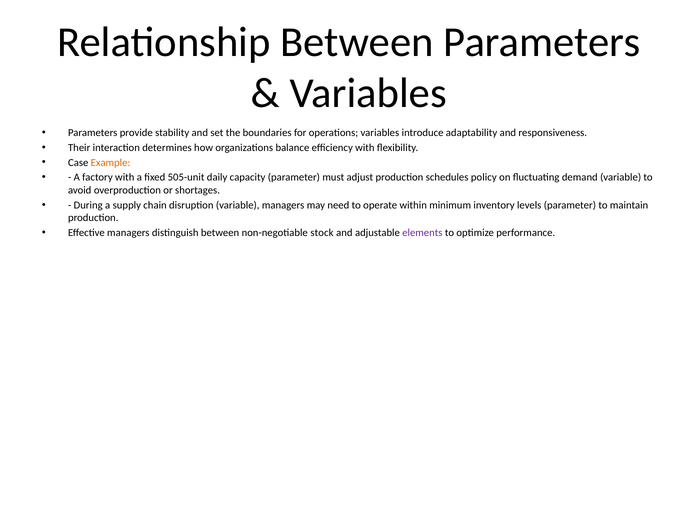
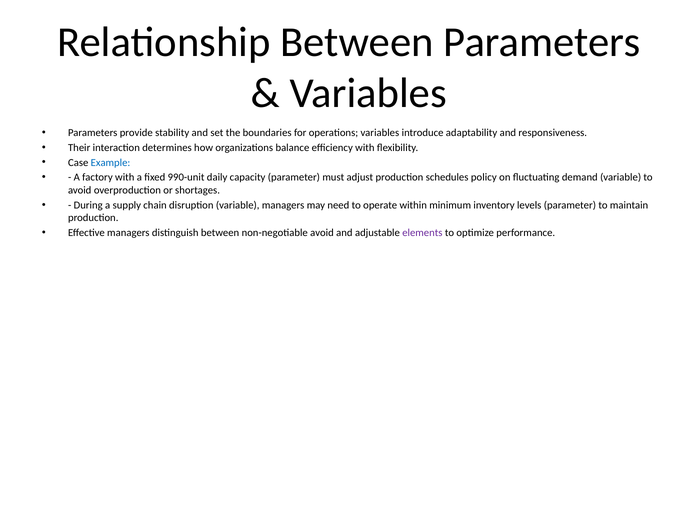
Example colour: orange -> blue
505-unit: 505-unit -> 990-unit
non-negotiable stock: stock -> avoid
